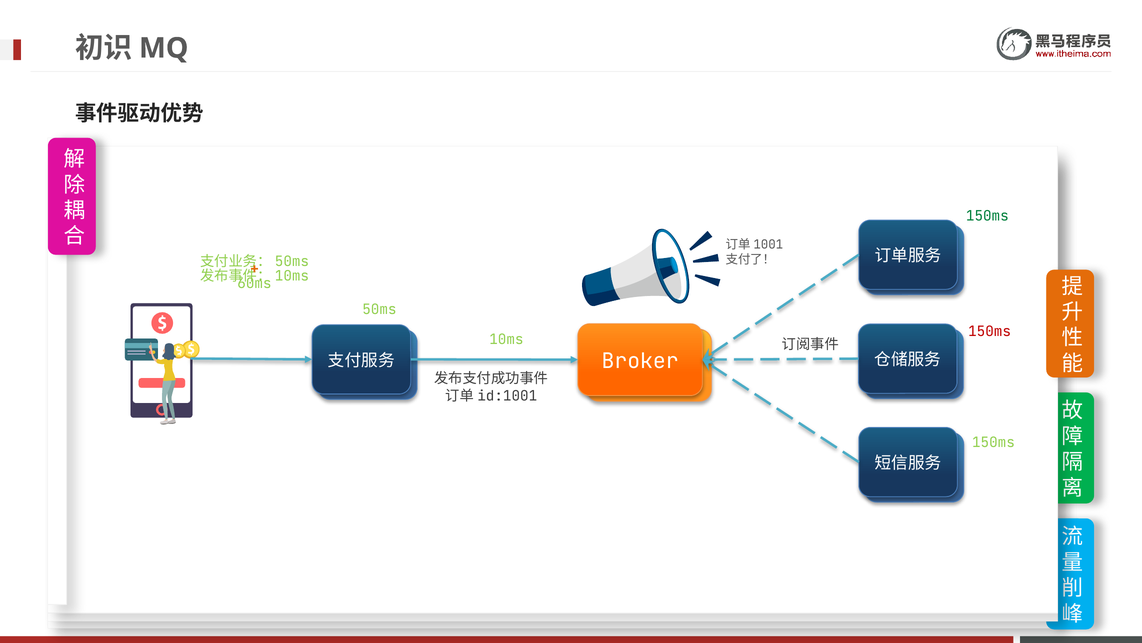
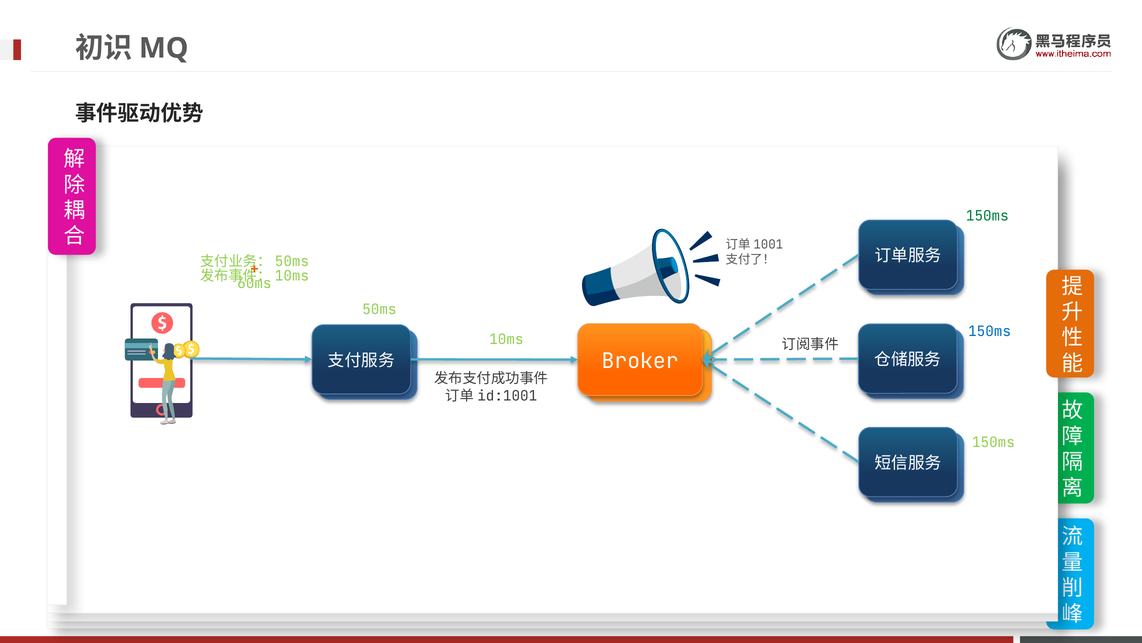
150ms at (990, 331) colour: red -> blue
